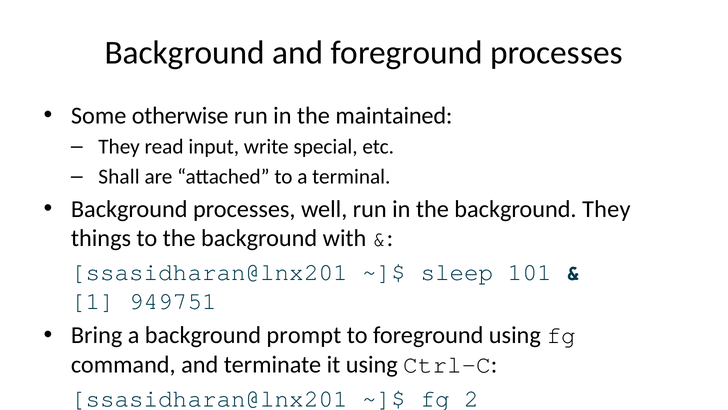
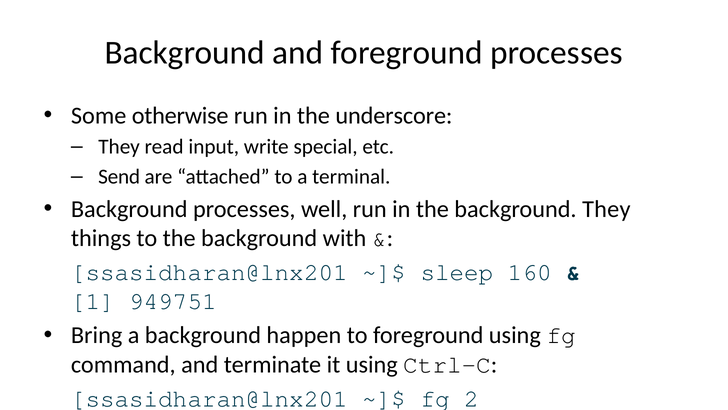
maintained: maintained -> underscore
Shall: Shall -> Send
101: 101 -> 160
prompt: prompt -> happen
